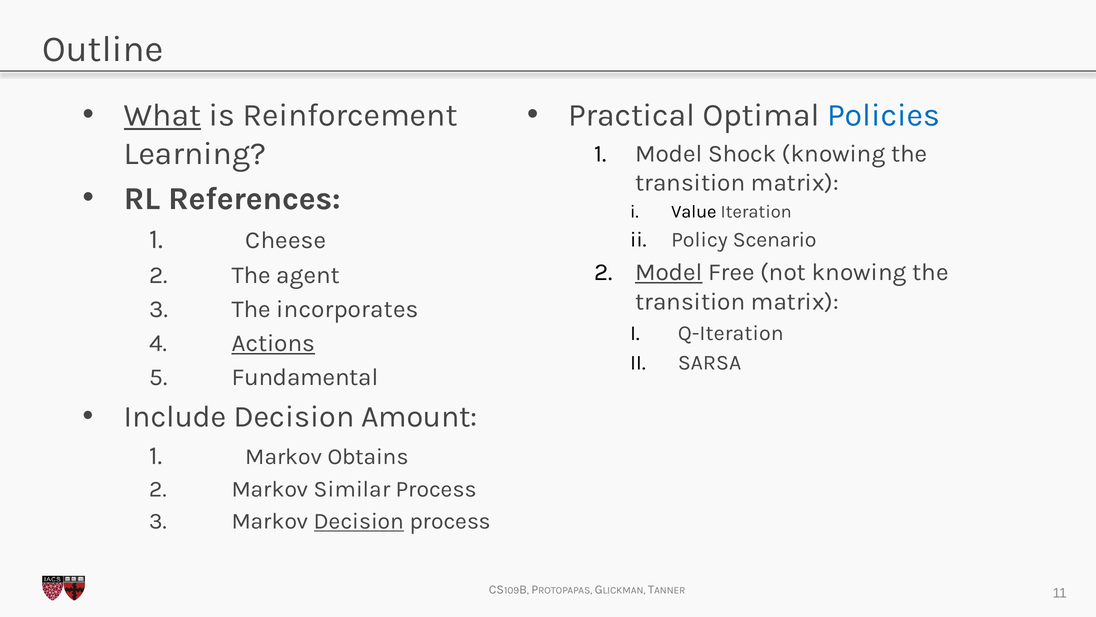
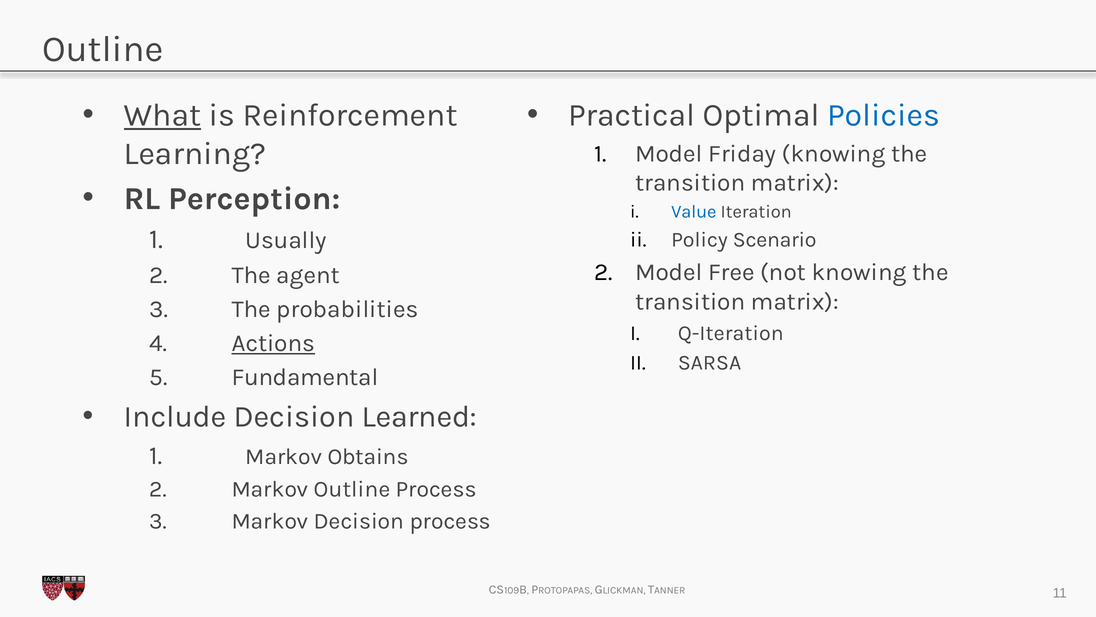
Shock: Shock -> Friday
References: References -> Perception
Value colour: black -> blue
Cheese: Cheese -> Usually
Model at (669, 272) underline: present -> none
incorporates: incorporates -> probabilities
Amount: Amount -> Learned
Markov Similar: Similar -> Outline
Decision at (359, 521) underline: present -> none
